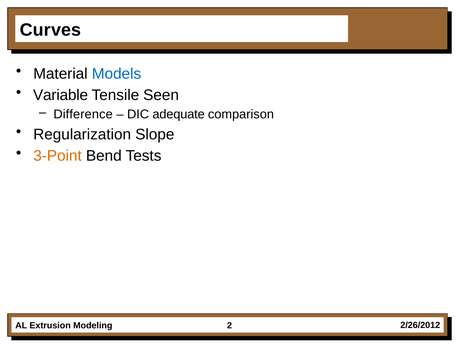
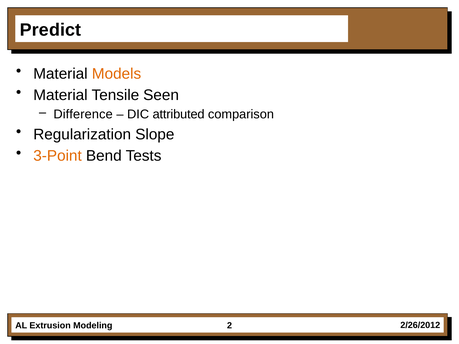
Curves: Curves -> Predict
Models colour: blue -> orange
Variable at (61, 95): Variable -> Material
adequate: adequate -> attributed
